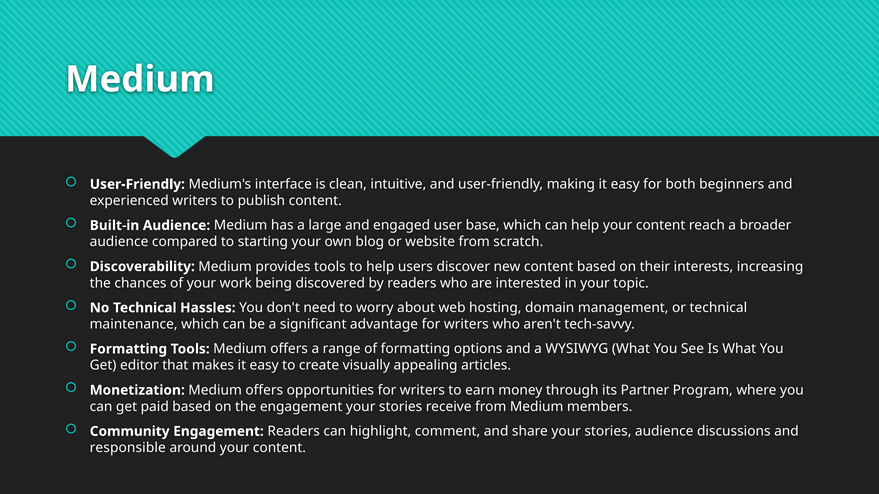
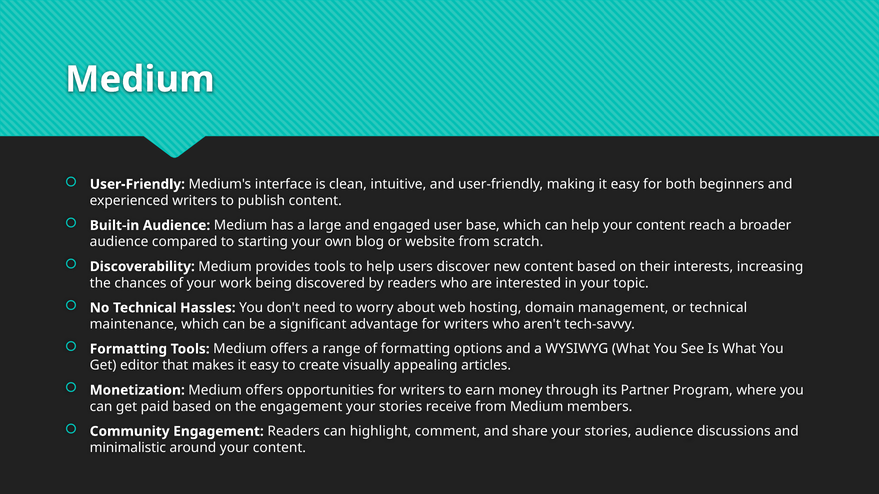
responsible: responsible -> minimalistic
